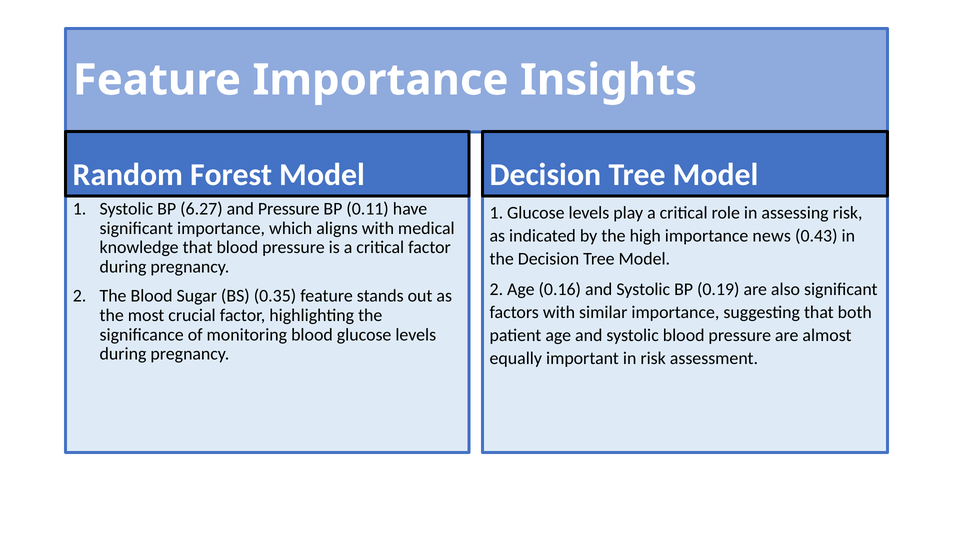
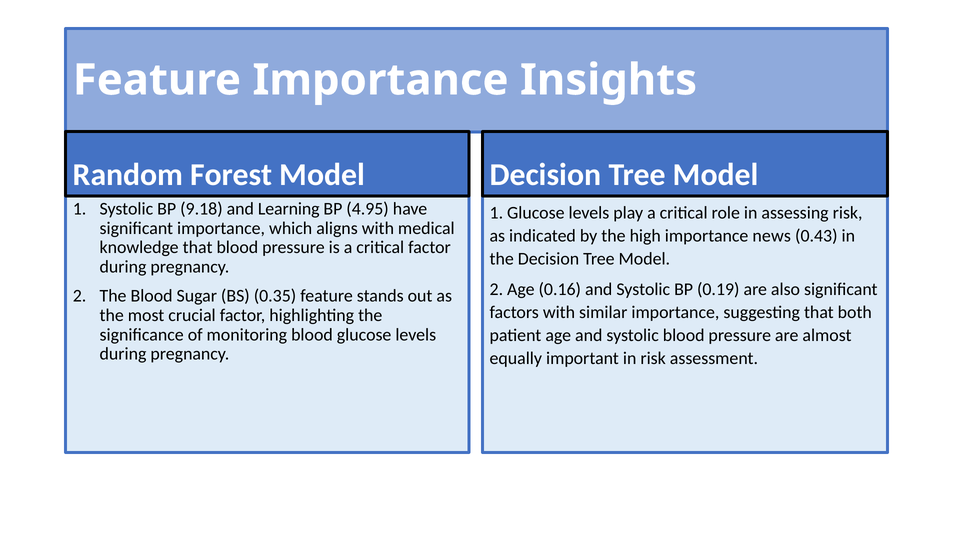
6.27: 6.27 -> 9.18
and Pressure: Pressure -> Learning
0.11: 0.11 -> 4.95
